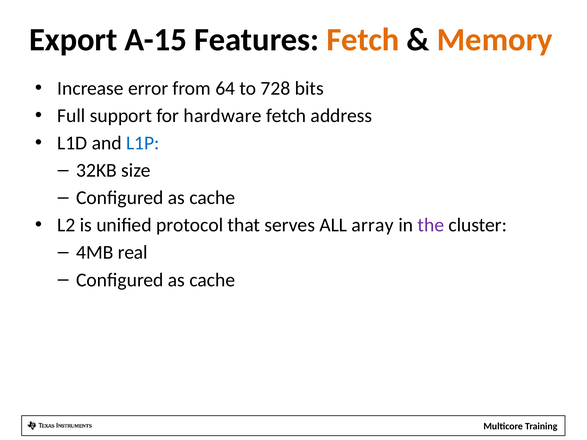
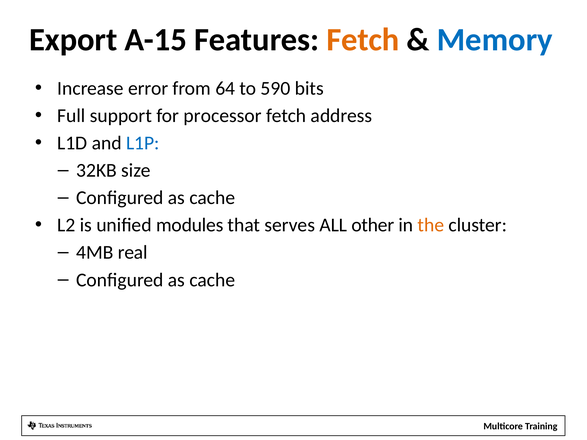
Memory colour: orange -> blue
728: 728 -> 590
hardware: hardware -> processor
protocol: protocol -> modules
array: array -> other
the colour: purple -> orange
